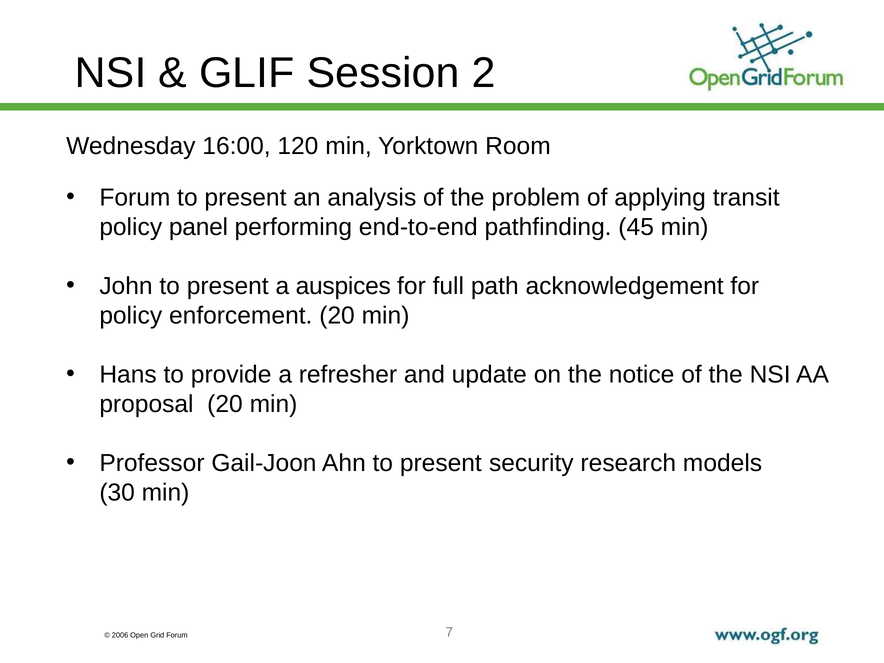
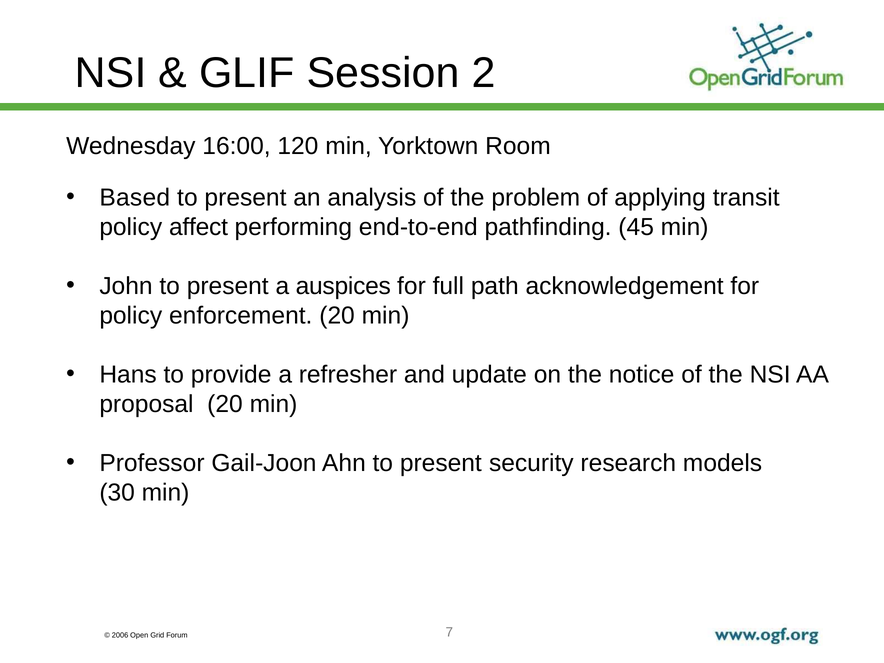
Forum at (135, 198): Forum -> Based
panel: panel -> affect
